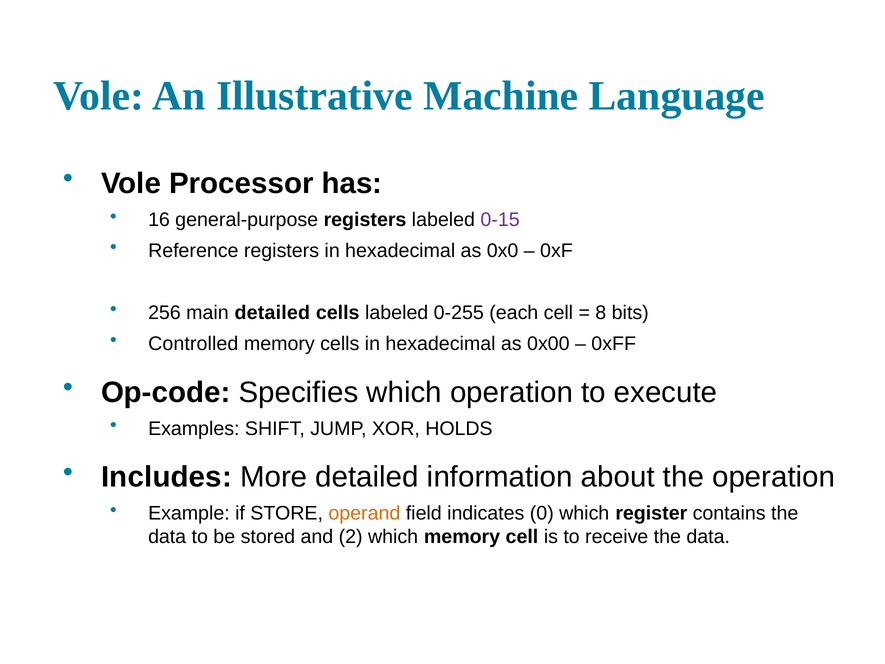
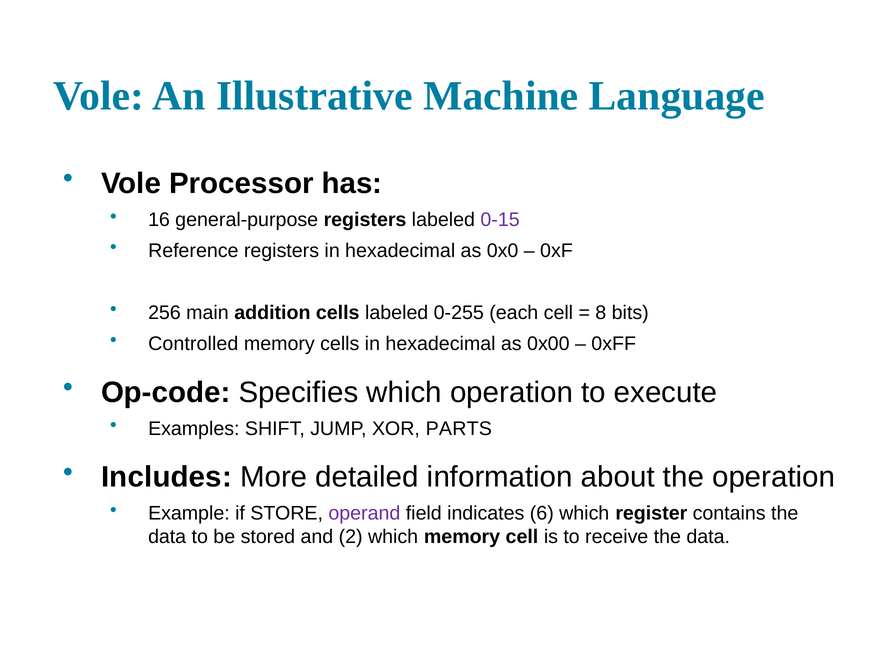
main detailed: detailed -> addition
HOLDS: HOLDS -> PARTS
operand colour: orange -> purple
0: 0 -> 6
